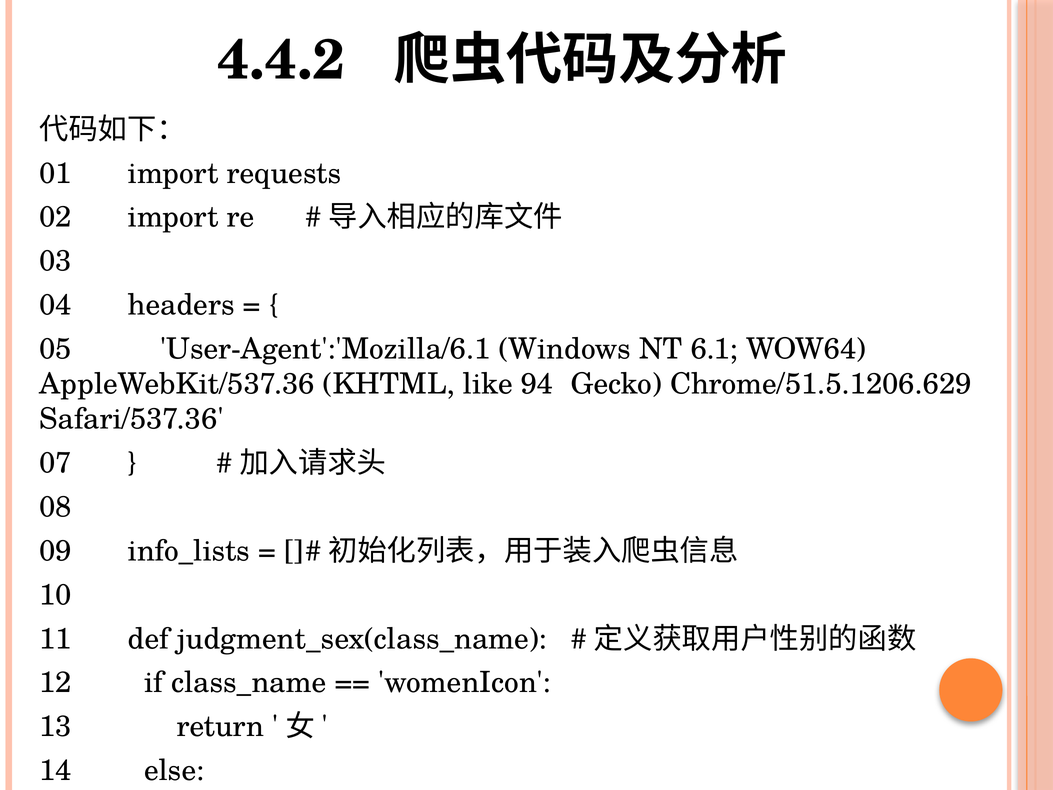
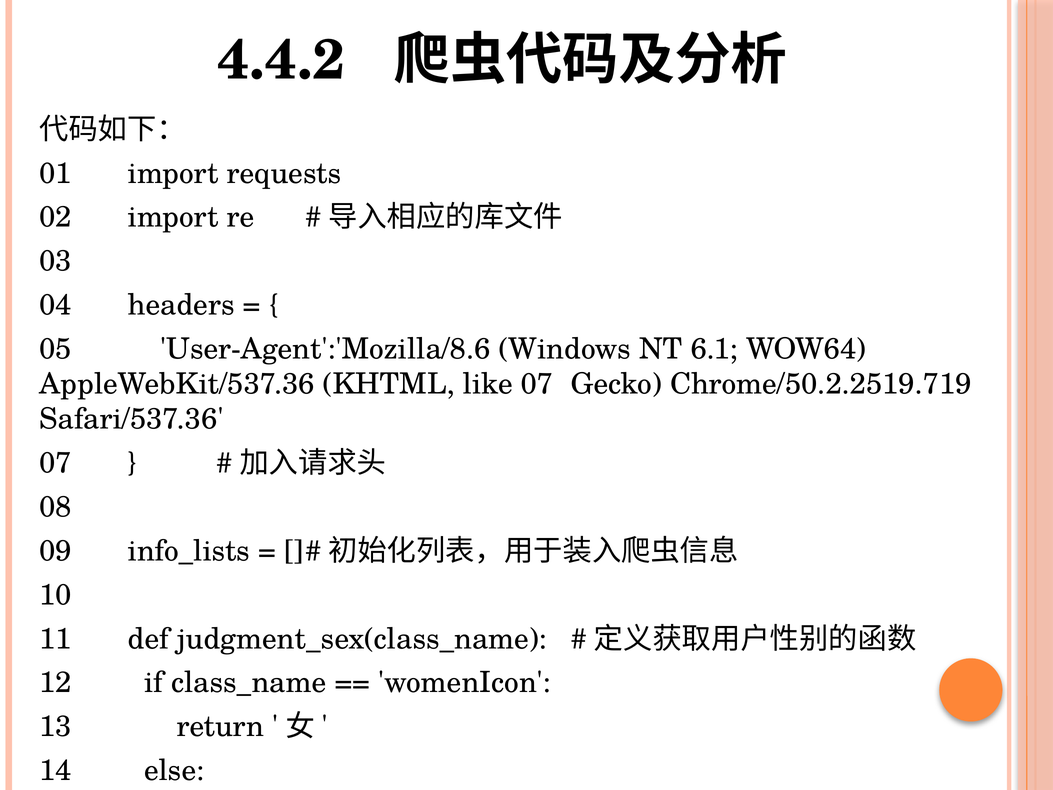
User-Agent':'Mozilla/6.1: User-Agent':'Mozilla/6.1 -> User-Agent':'Mozilla/8.6
like 94: 94 -> 07
Chrome/51.5.1206.629: Chrome/51.5.1206.629 -> Chrome/50.2.2519.719
